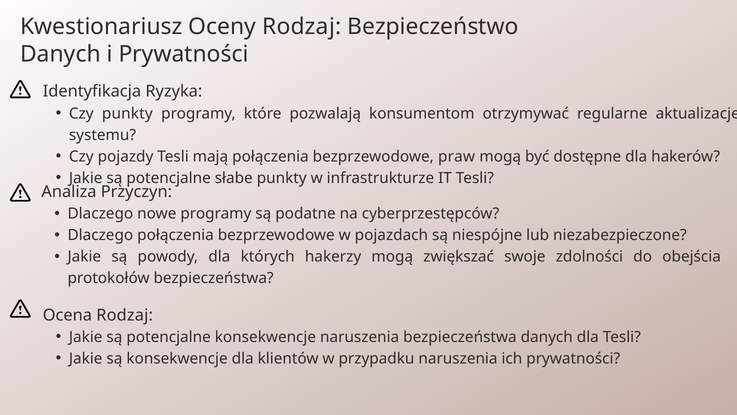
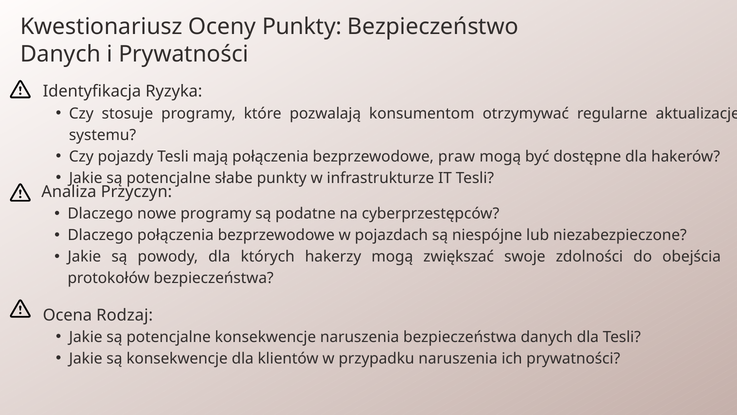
Oceny Rodzaj: Rodzaj -> Punkty
Czy punkty: punkty -> stosuje
